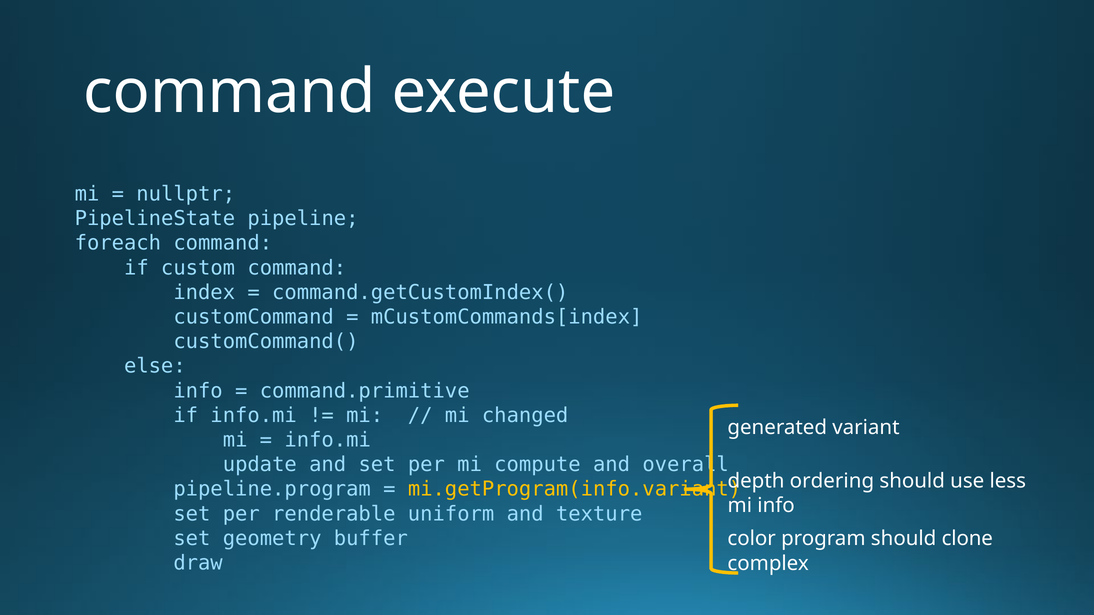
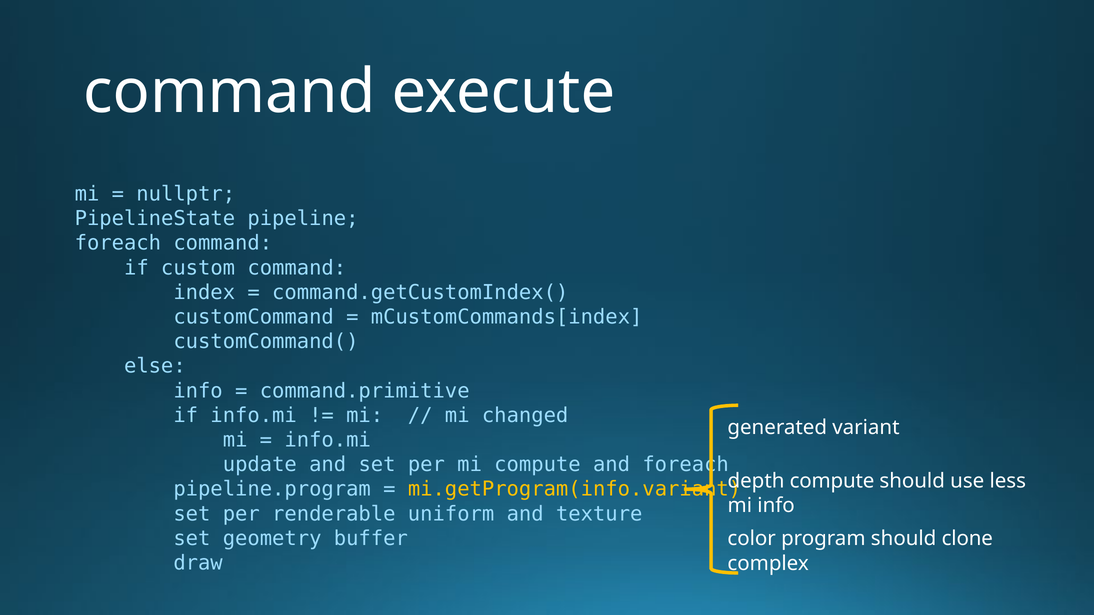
and overall: overall -> foreach
depth ordering: ordering -> compute
